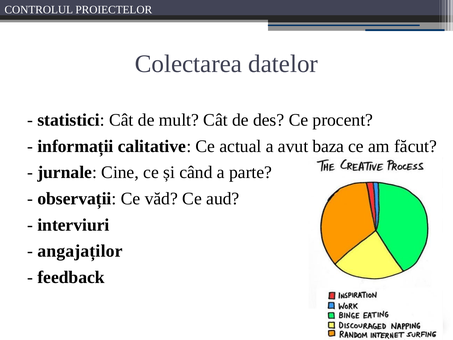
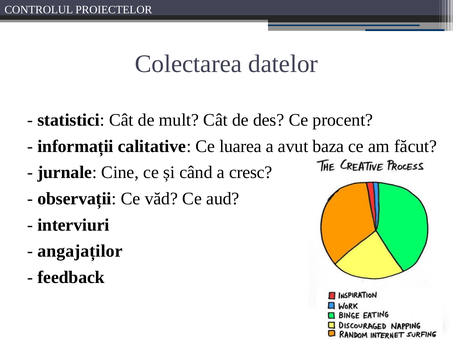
actual: actual -> luarea
parte: parte -> cresc
